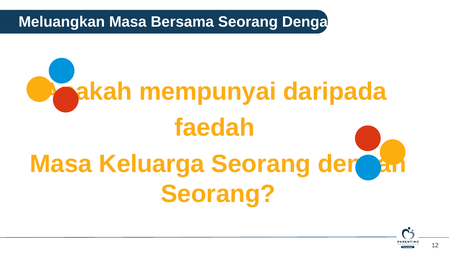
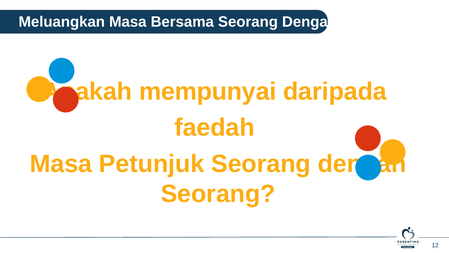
Keluarga: Keluarga -> Petunjuk
